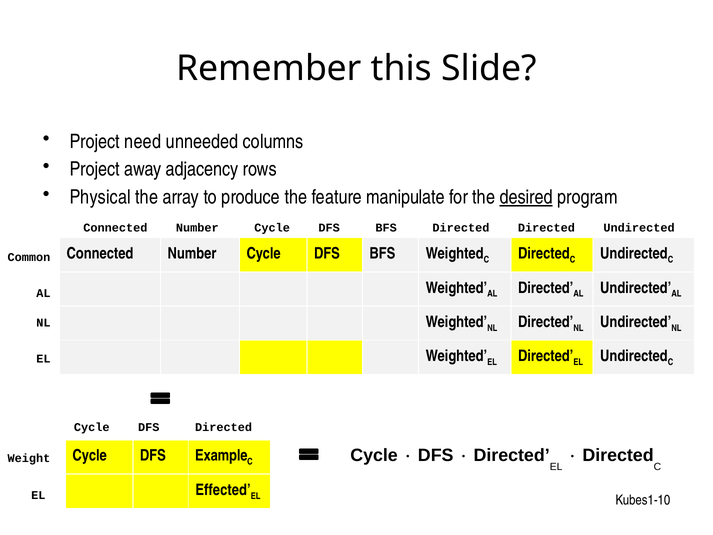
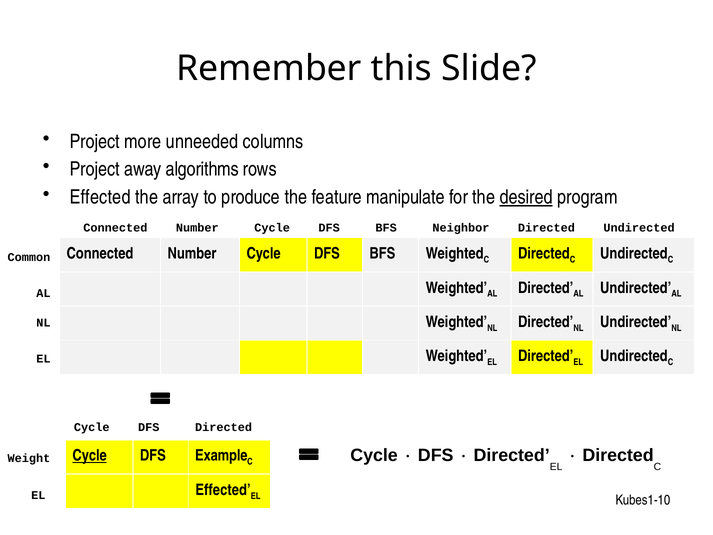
need: need -> more
adjacency: adjacency -> algorithms
Physical at (100, 197): Physical -> Effected
BFS Directed: Directed -> Neighbor
Cycle at (90, 455) underline: none -> present
